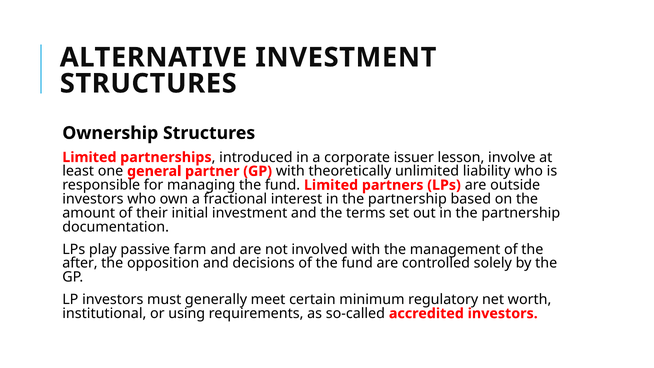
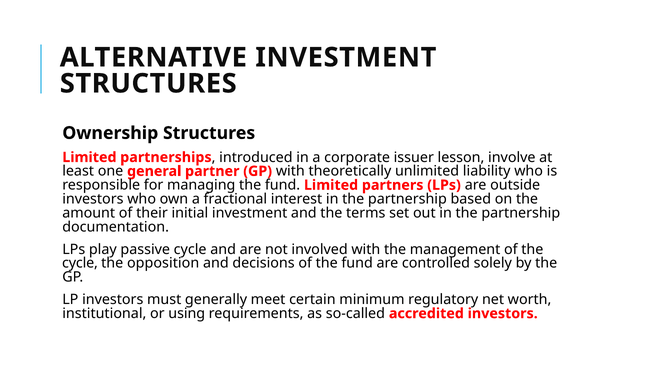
passive farm: farm -> cycle
after at (80, 263): after -> cycle
